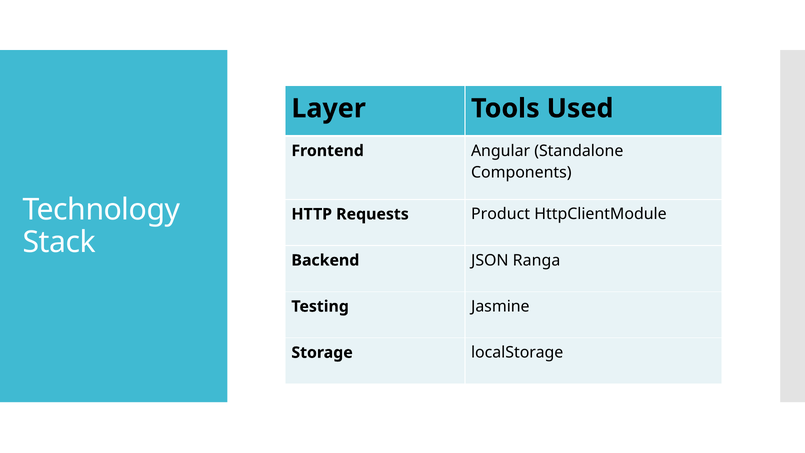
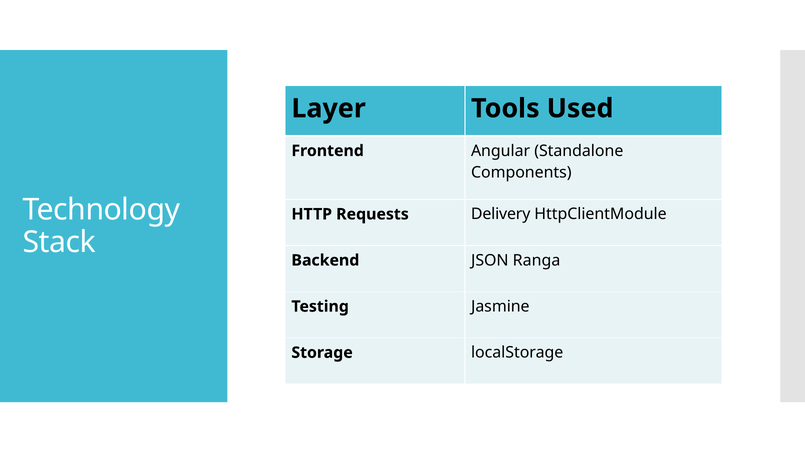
Product: Product -> Delivery
